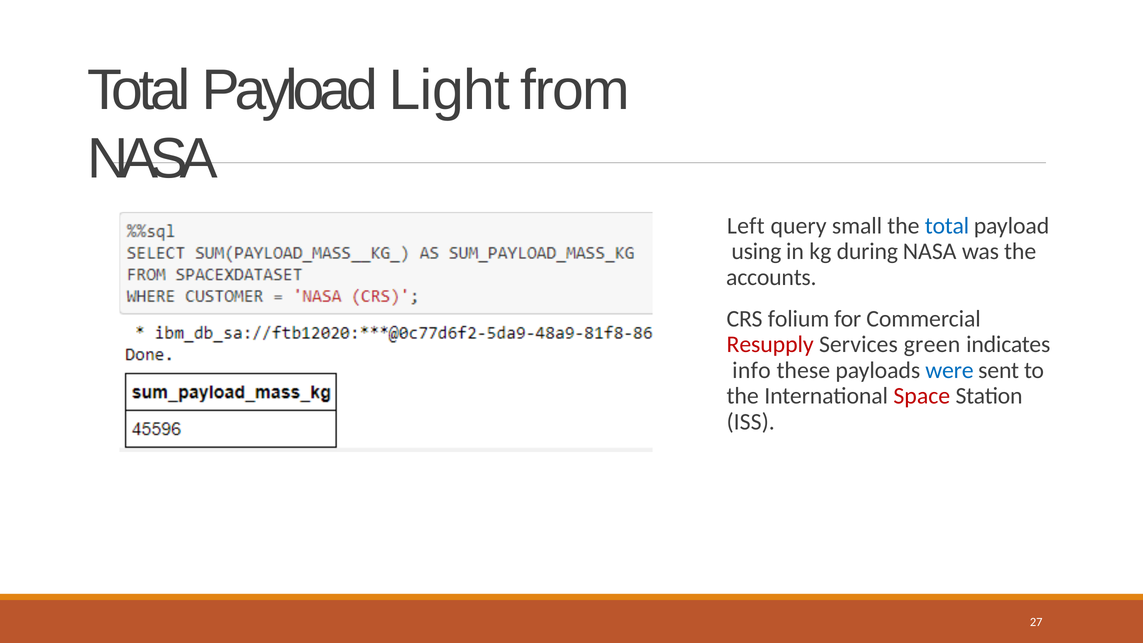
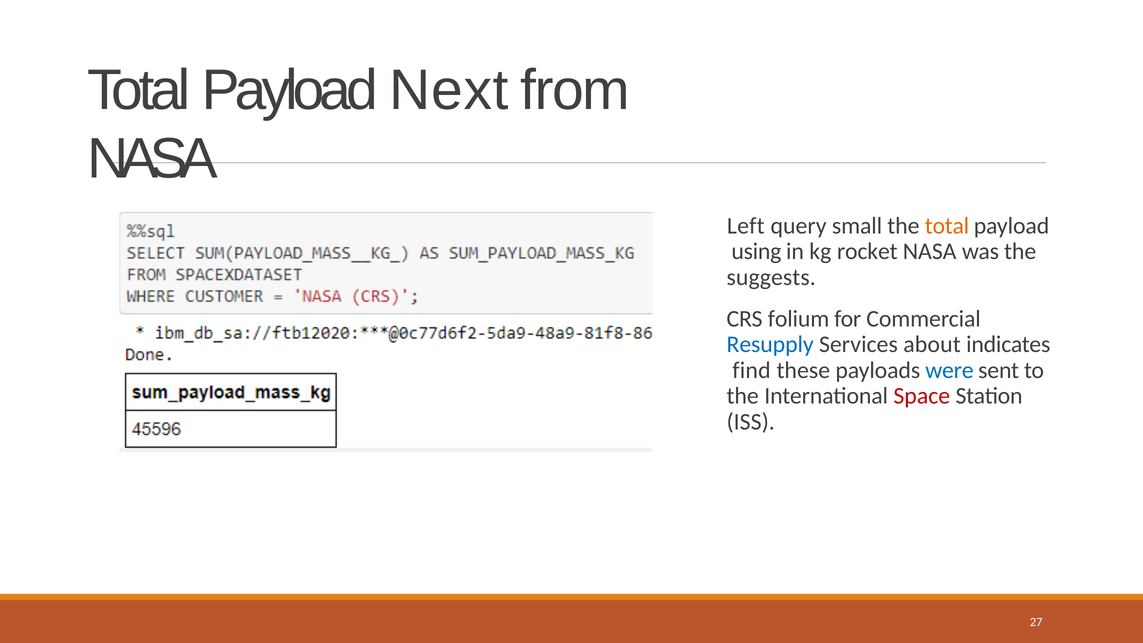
Light: Light -> Next
total at (947, 226) colour: blue -> orange
during: during -> rocket
accounts: accounts -> suggests
Resupply colour: red -> blue
green: green -> about
info: info -> find
